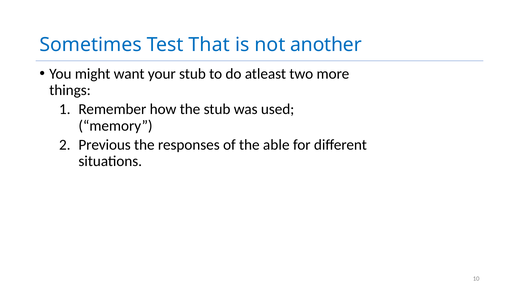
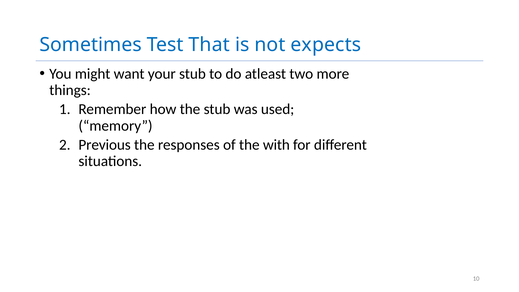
another: another -> expects
able: able -> with
